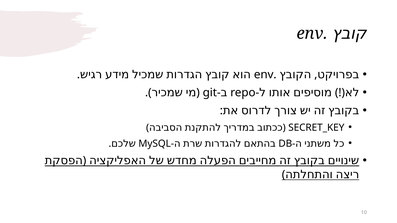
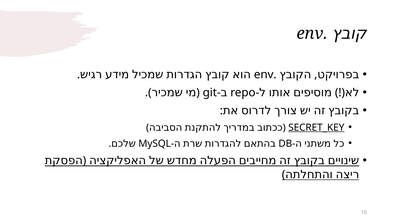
SECRET_KEY underline: none -> present
